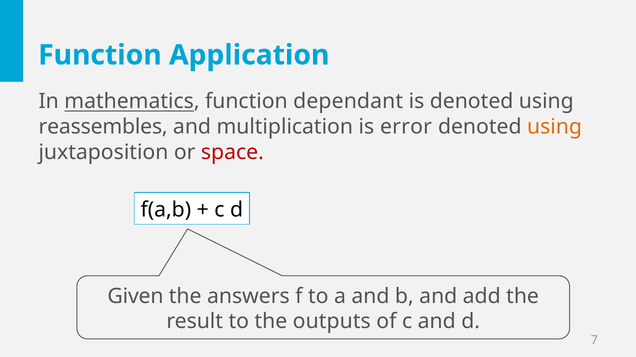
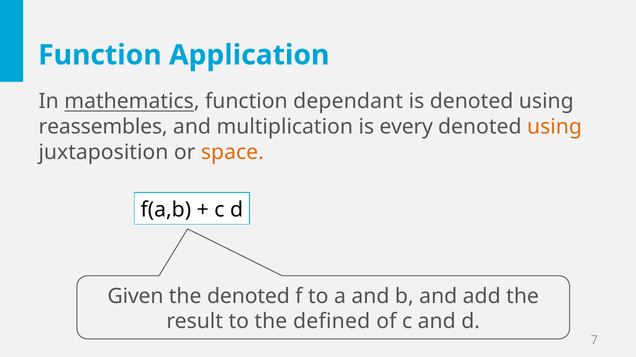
error: error -> every
space colour: red -> orange
the answers: answers -> denoted
outputs: outputs -> defined
